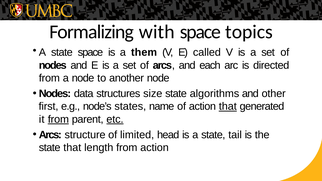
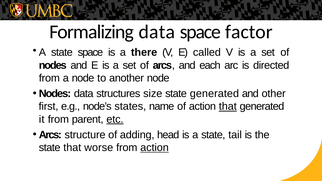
Formalizing with: with -> data
topics: topics -> factor
them: them -> there
state algorithms: algorithms -> generated
from at (58, 119) underline: present -> none
limited: limited -> adding
length: length -> worse
action at (155, 148) underline: none -> present
